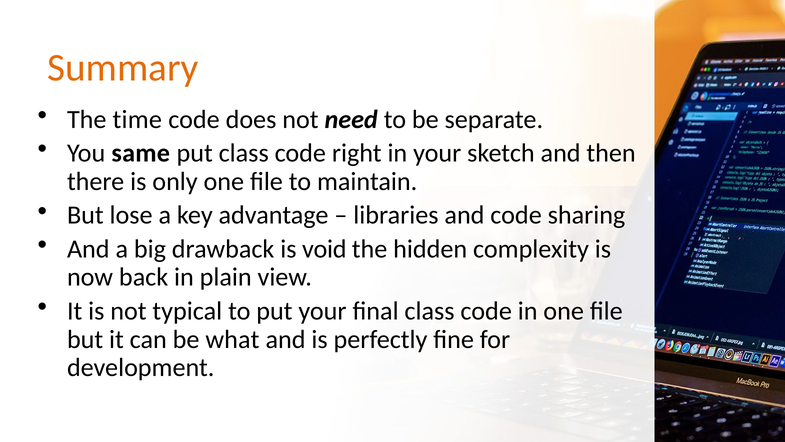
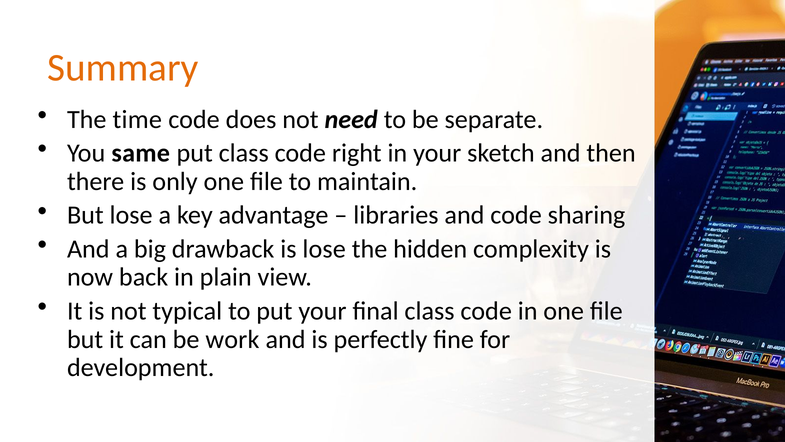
is void: void -> lose
what: what -> work
